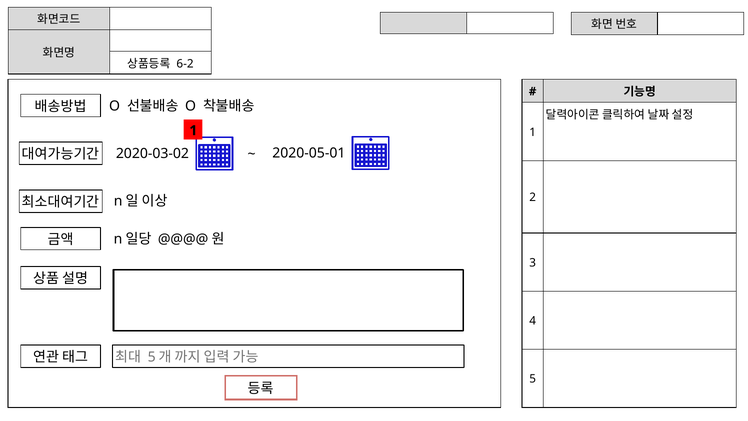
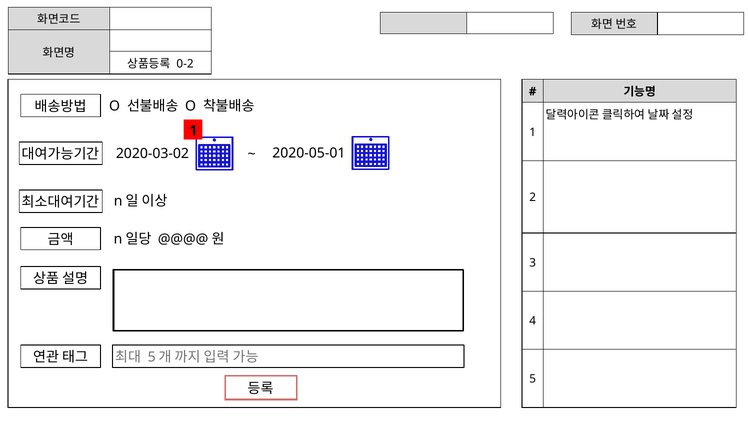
6-2: 6-2 -> 0-2
